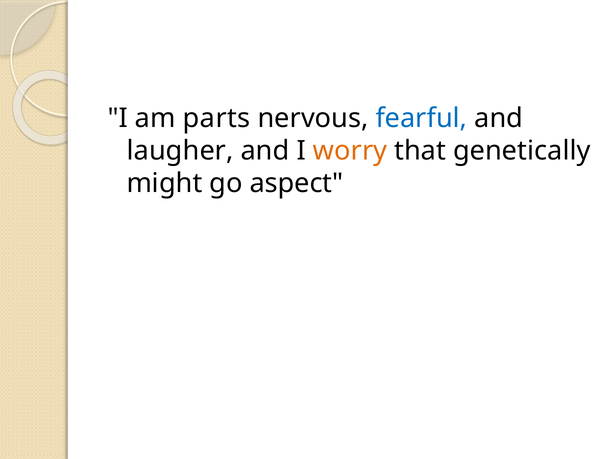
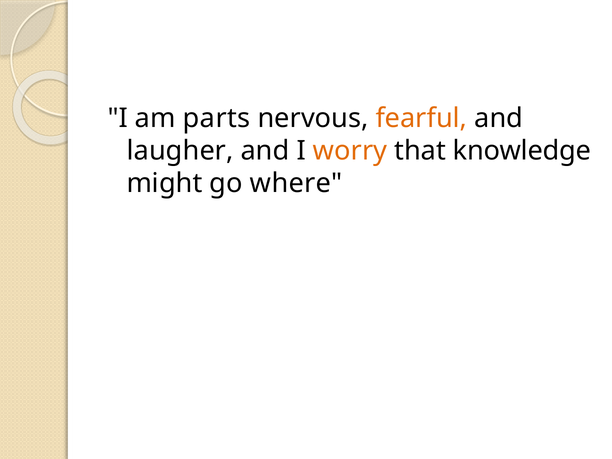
fearful colour: blue -> orange
genetically: genetically -> knowledge
aspect: aspect -> where
